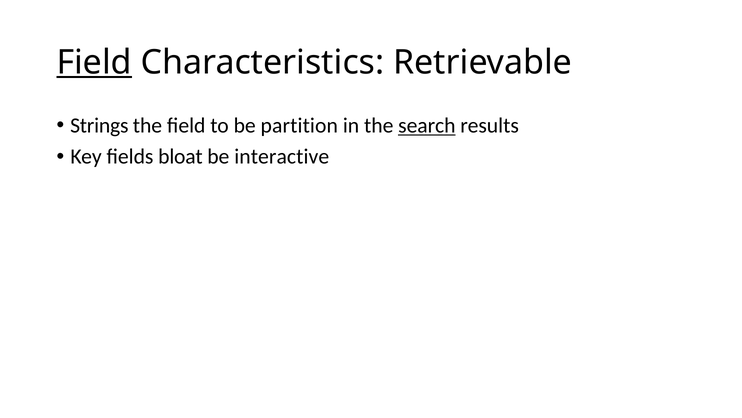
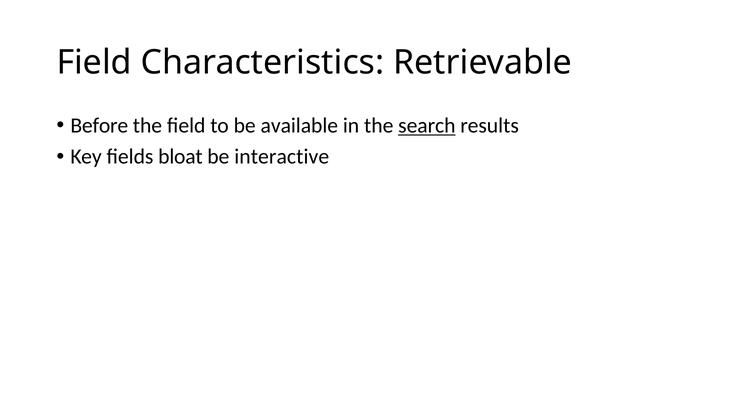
Field at (94, 62) underline: present -> none
Strings: Strings -> Before
partition: partition -> available
